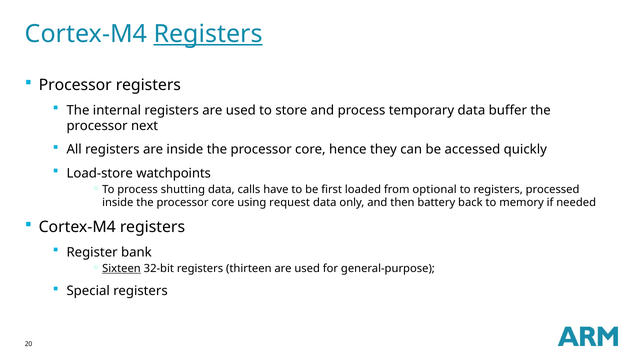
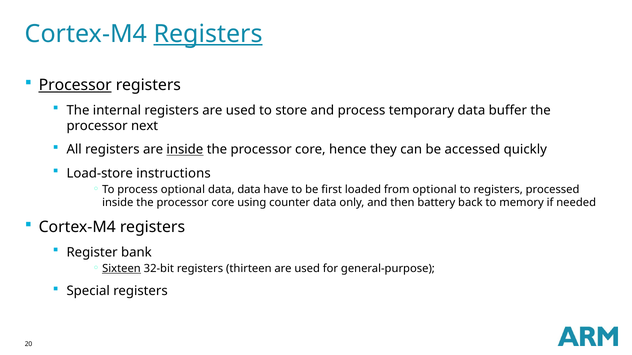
Processor at (75, 85) underline: none -> present
inside at (185, 150) underline: none -> present
watchpoints: watchpoints -> instructions
process shutting: shutting -> optional
data calls: calls -> data
request: request -> counter
